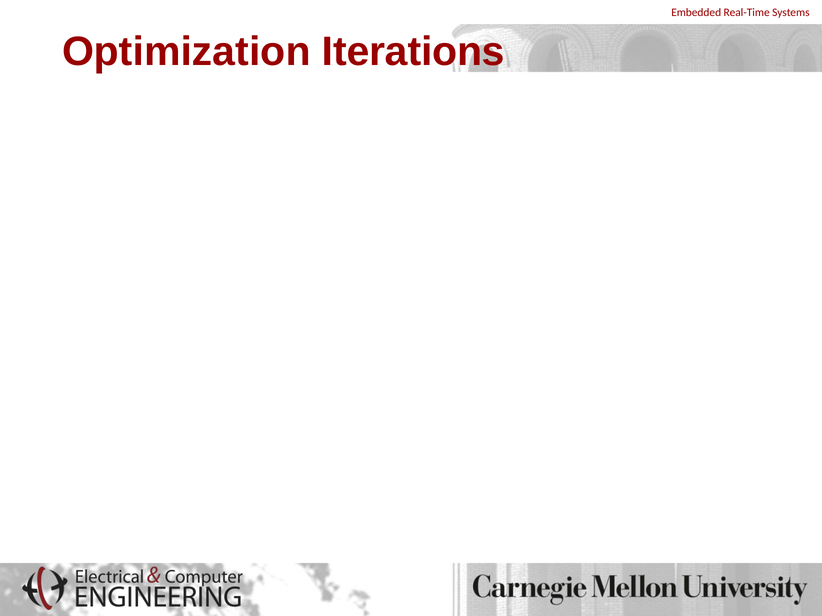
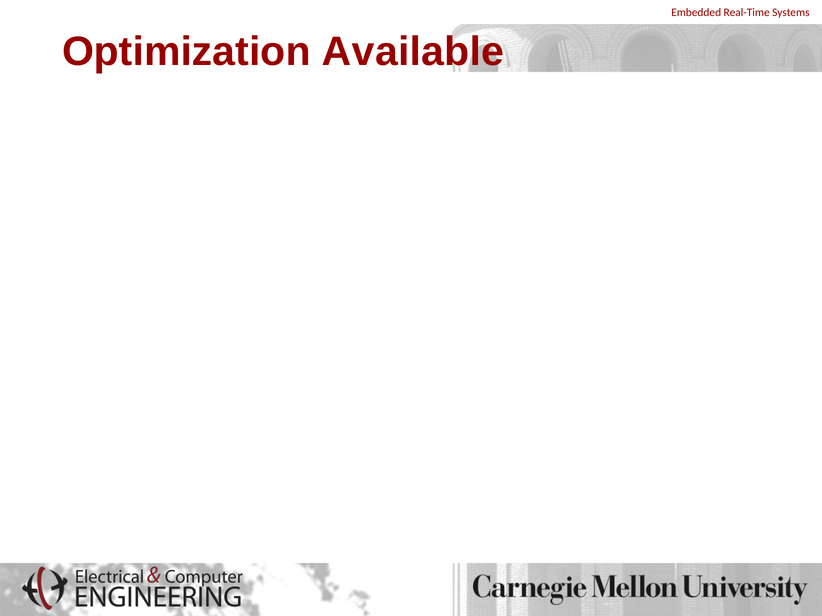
Iterations: Iterations -> Available
